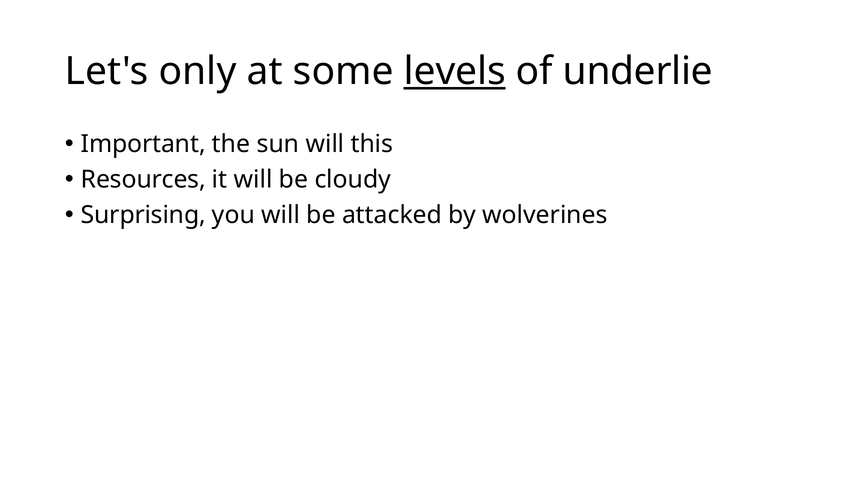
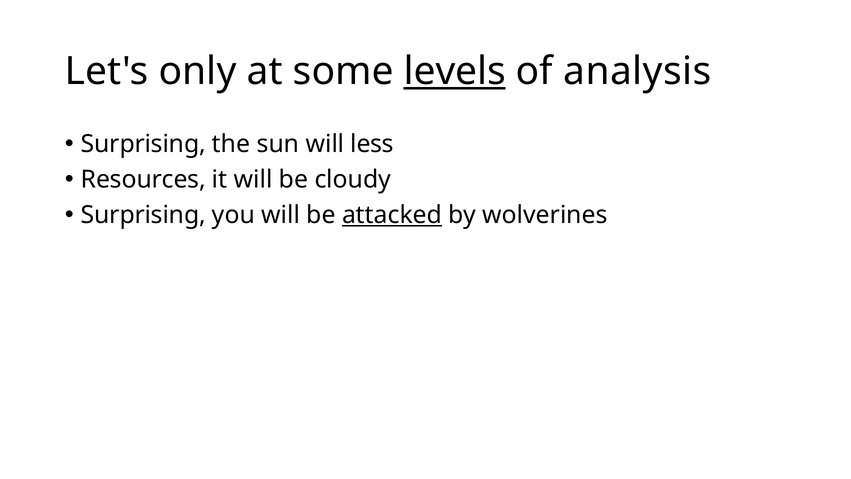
underlie: underlie -> analysis
Important at (143, 144): Important -> Surprising
this: this -> less
attacked underline: none -> present
